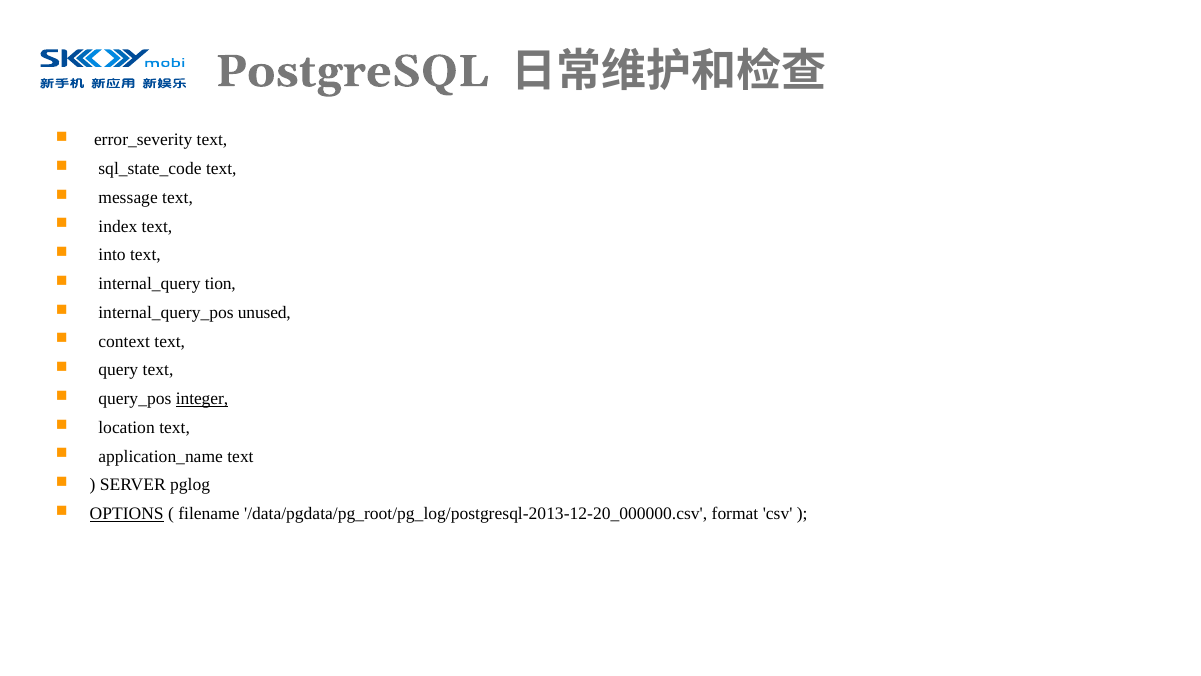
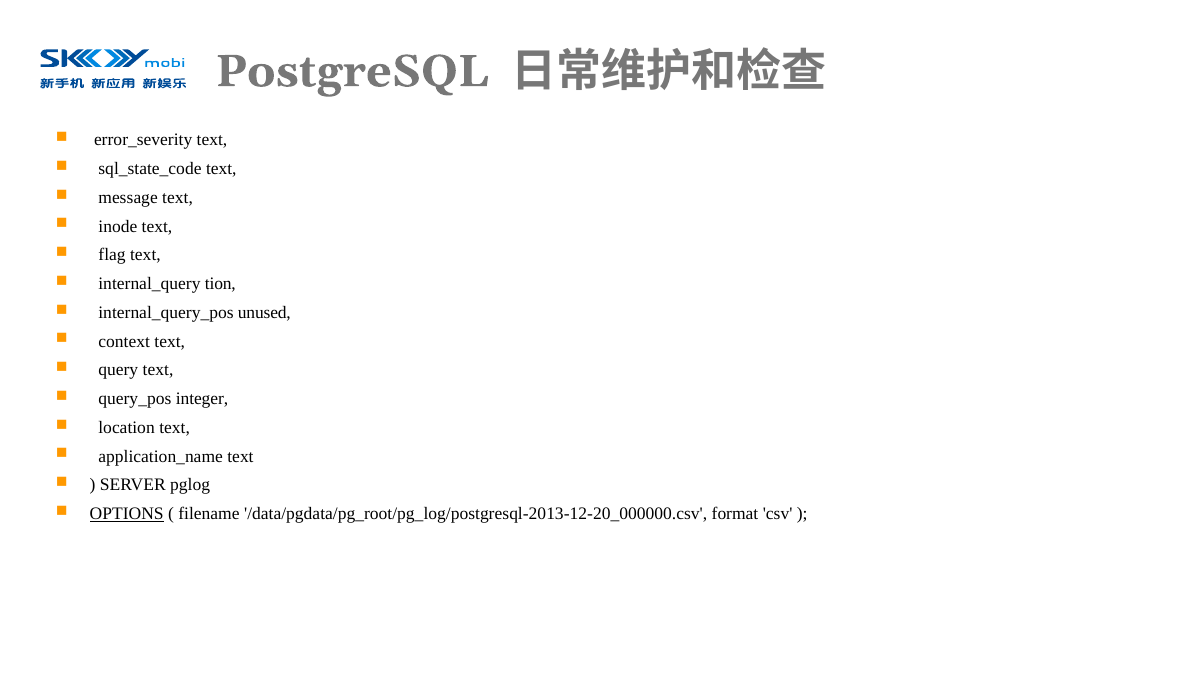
index: index -> inode
into: into -> flag
integer underline: present -> none
